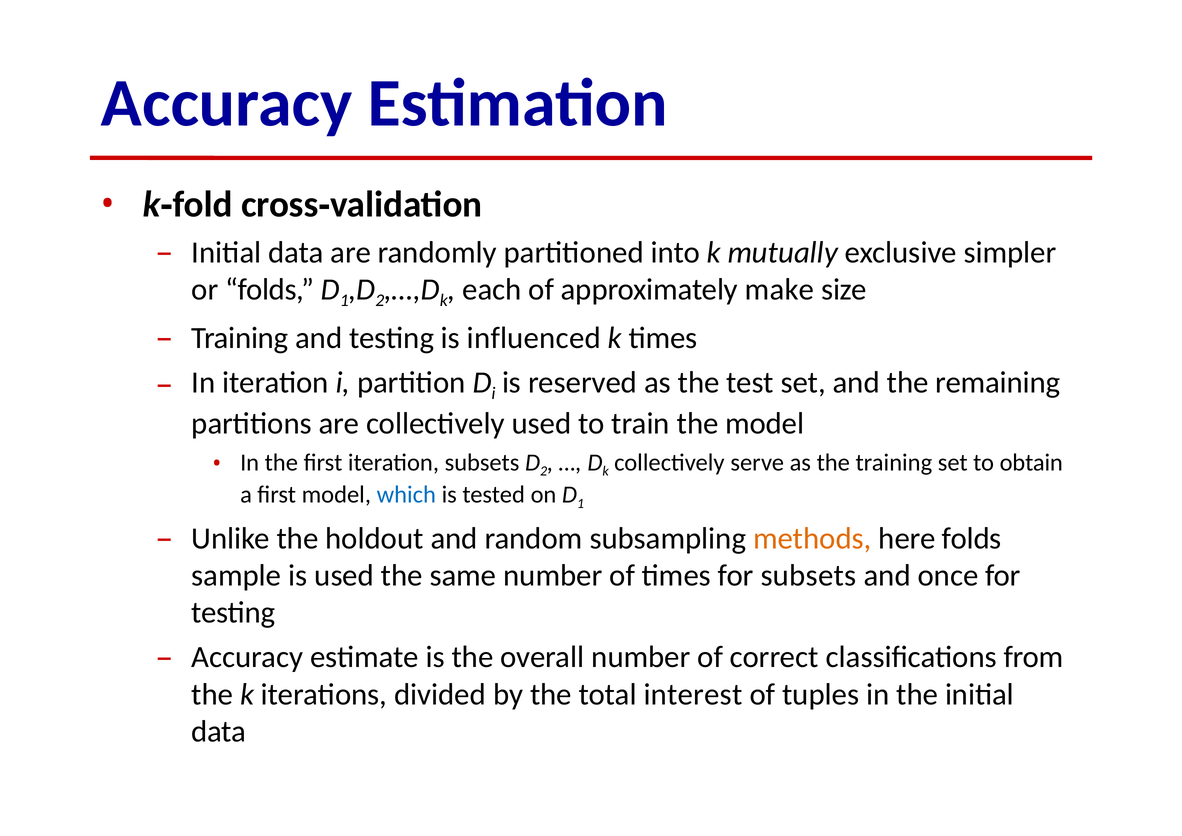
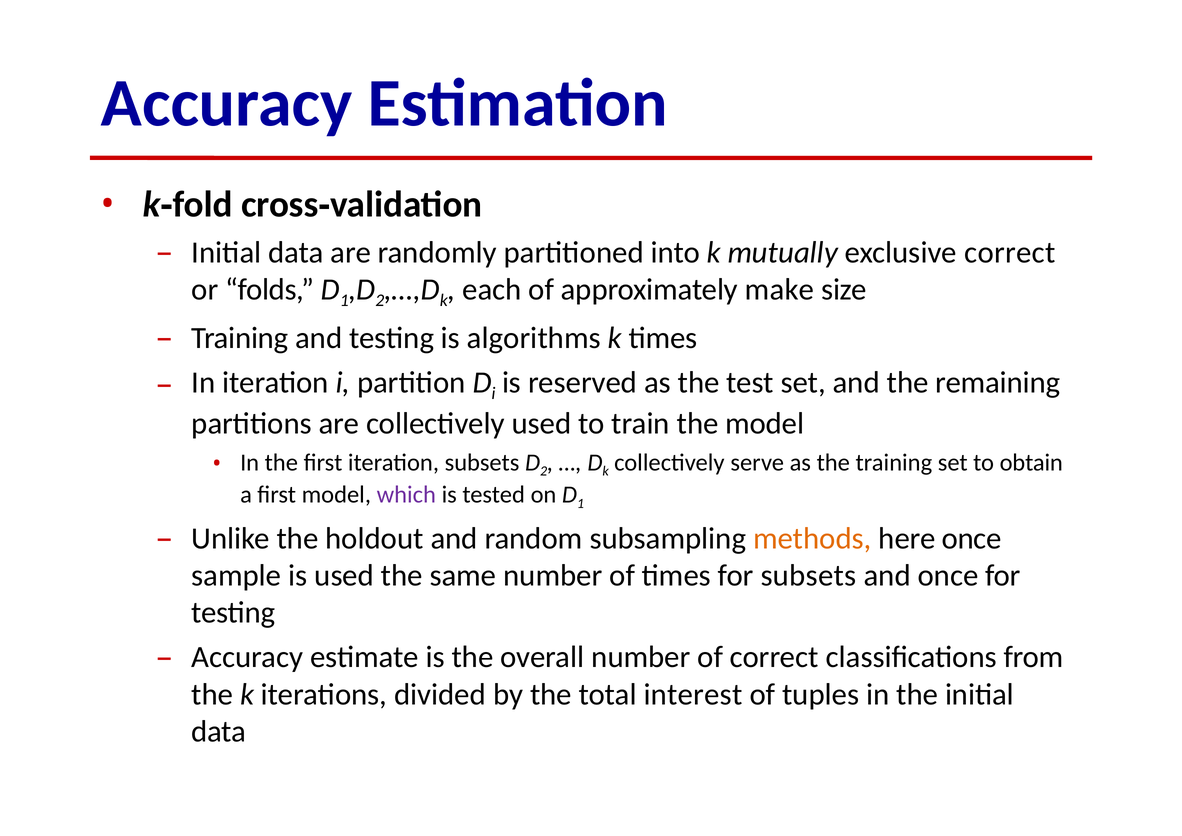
exclusive simpler: simpler -> correct
influenced: influenced -> algorithms
which colour: blue -> purple
here folds: folds -> once
